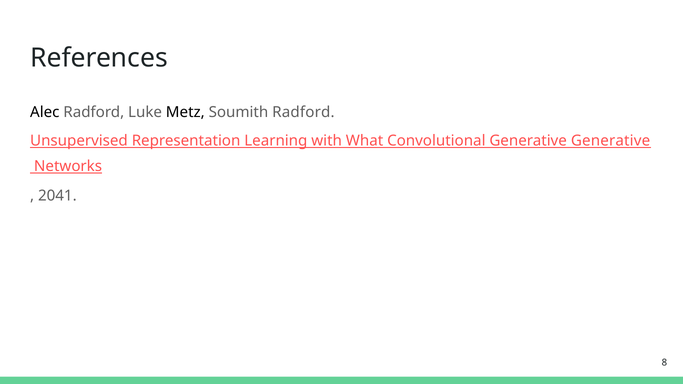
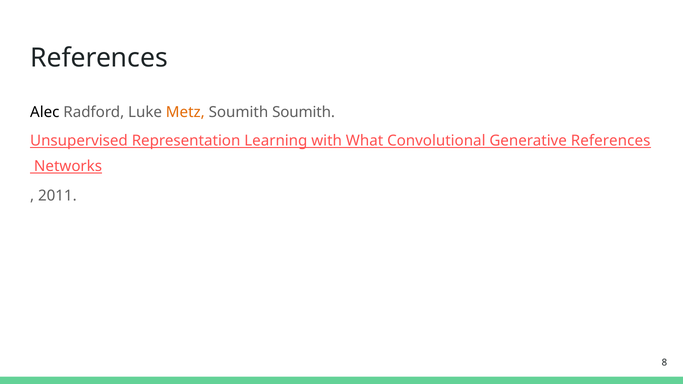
Metz colour: black -> orange
Soumith Radford: Radford -> Soumith
Generative Generative: Generative -> References
2041: 2041 -> 2011
